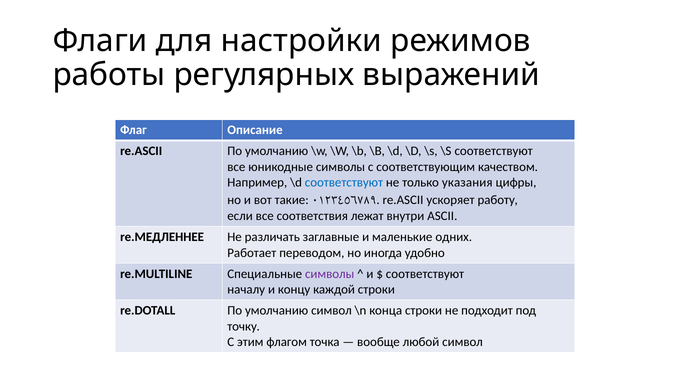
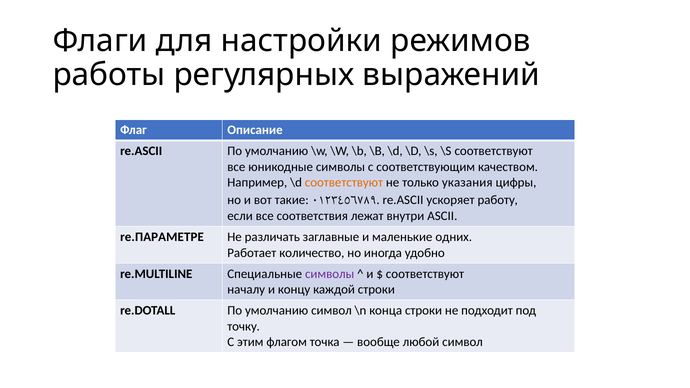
соответствуют at (344, 183) colour: blue -> orange
re.МЕДЛЕННЕЕ: re.МЕДЛЕННЕЕ -> re.ПАРАМЕТРЕ
переводом: переводом -> количество
